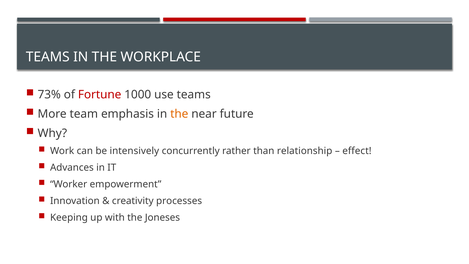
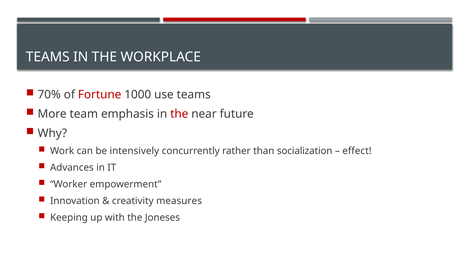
73%: 73% -> 70%
the at (179, 114) colour: orange -> red
relationship: relationship -> socialization
processes: processes -> measures
